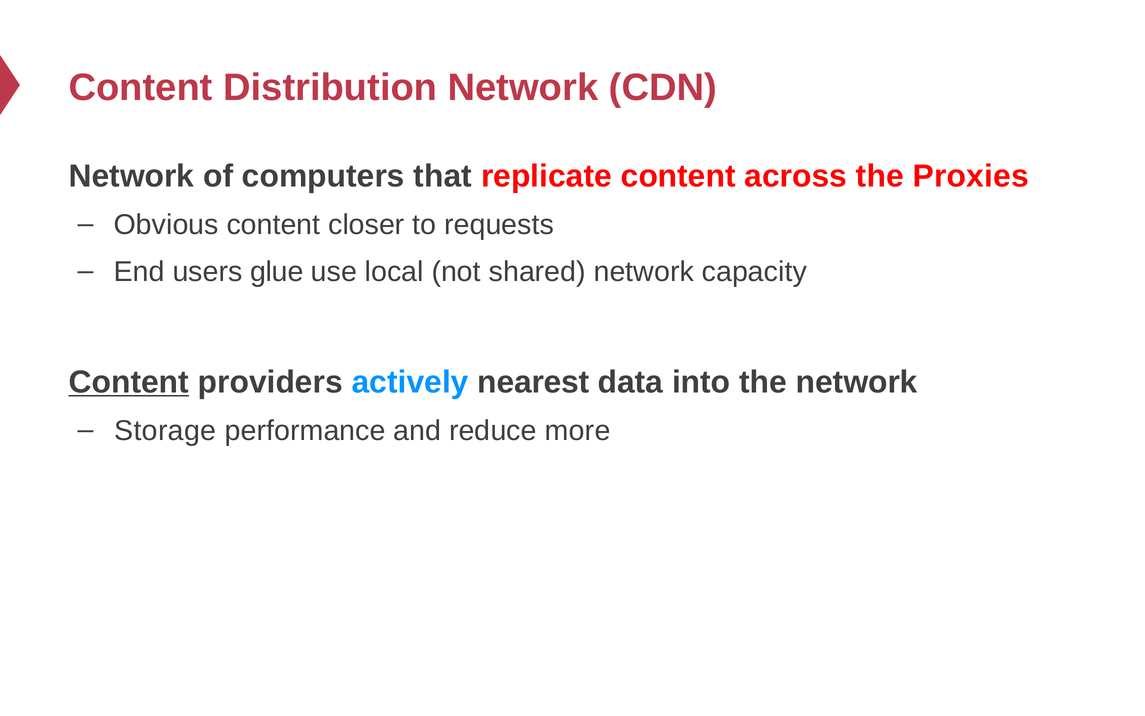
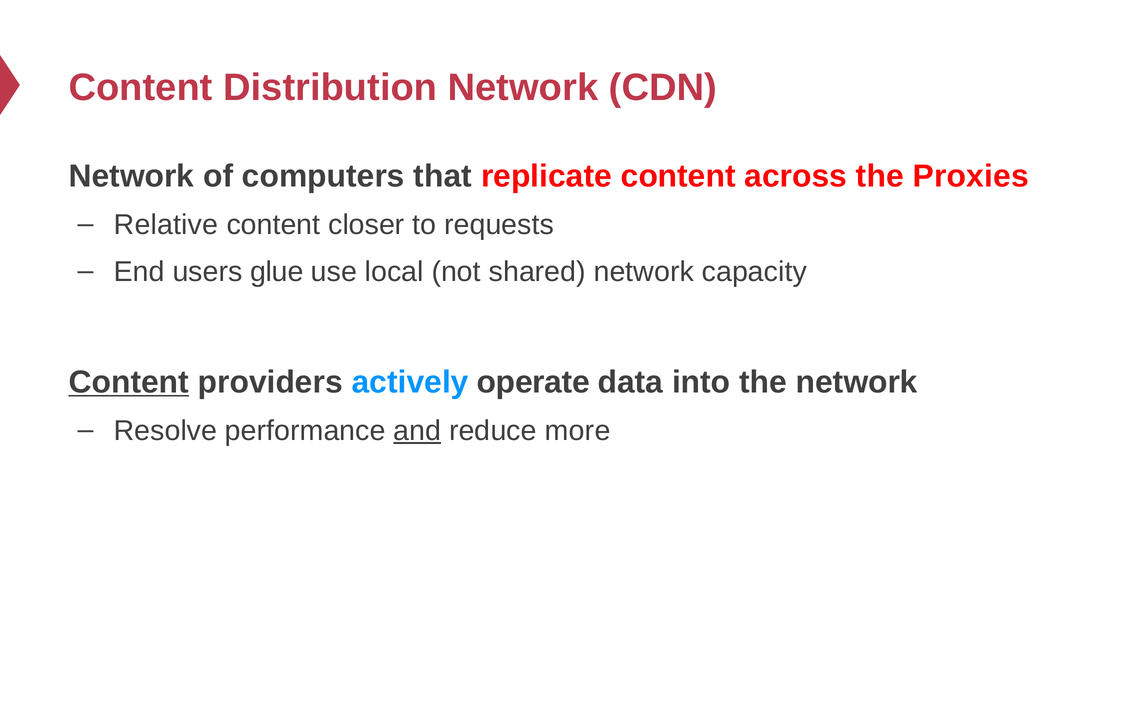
Obvious: Obvious -> Relative
nearest: nearest -> operate
Storage: Storage -> Resolve
and underline: none -> present
